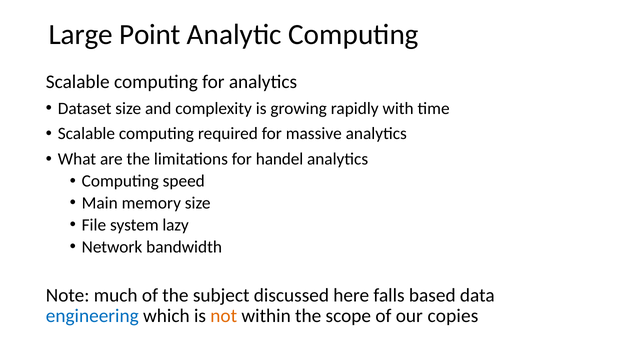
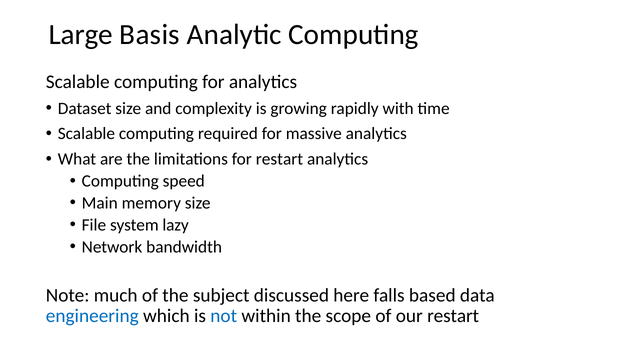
Point: Point -> Basis
for handel: handel -> restart
not colour: orange -> blue
our copies: copies -> restart
